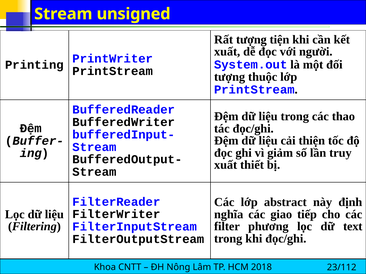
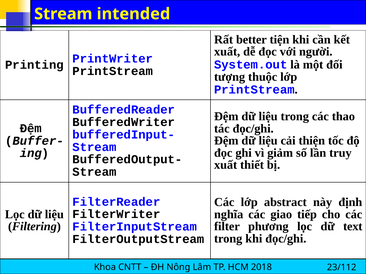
unsigned: unsigned -> intended
Rất tượng: tượng -> better
